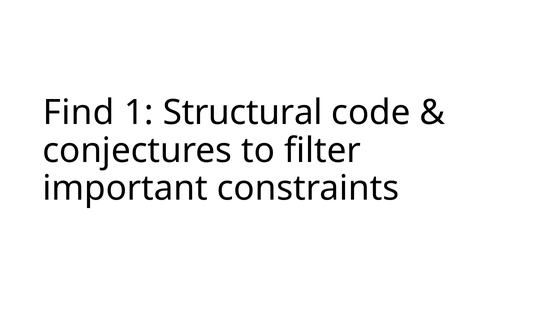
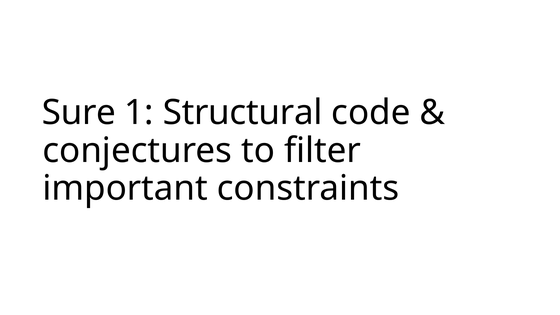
Find: Find -> Sure
